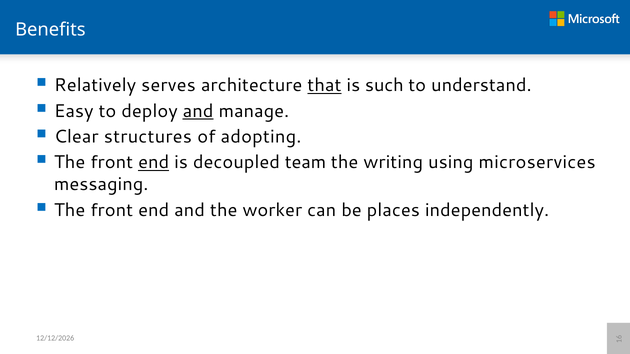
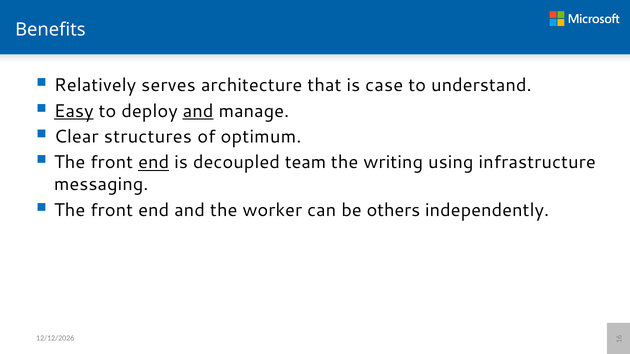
that underline: present -> none
such: such -> case
Easy underline: none -> present
adopting: adopting -> optimum
microservices: microservices -> infrastructure
places: places -> others
